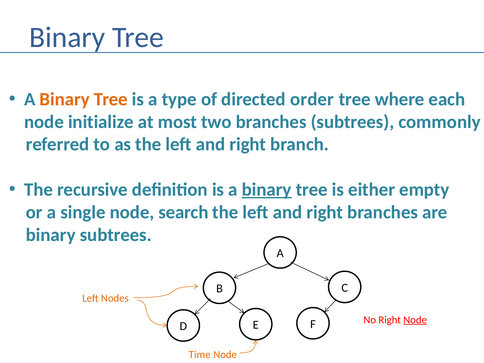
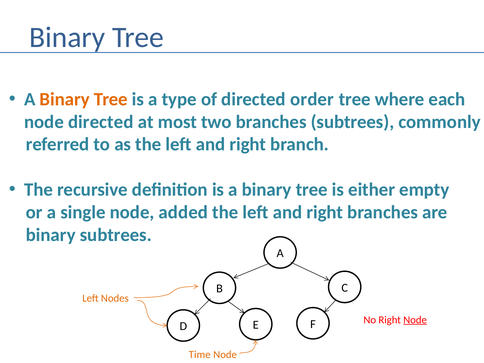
node initialize: initialize -> directed
binary at (267, 190) underline: present -> none
search: search -> added
